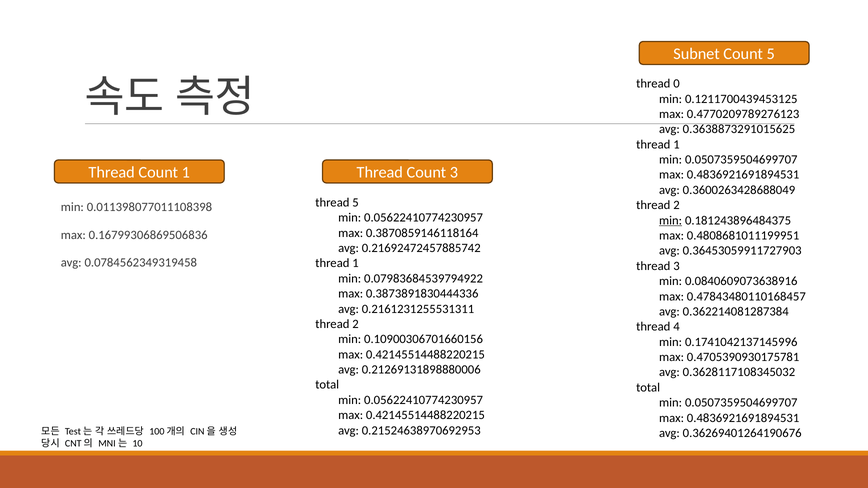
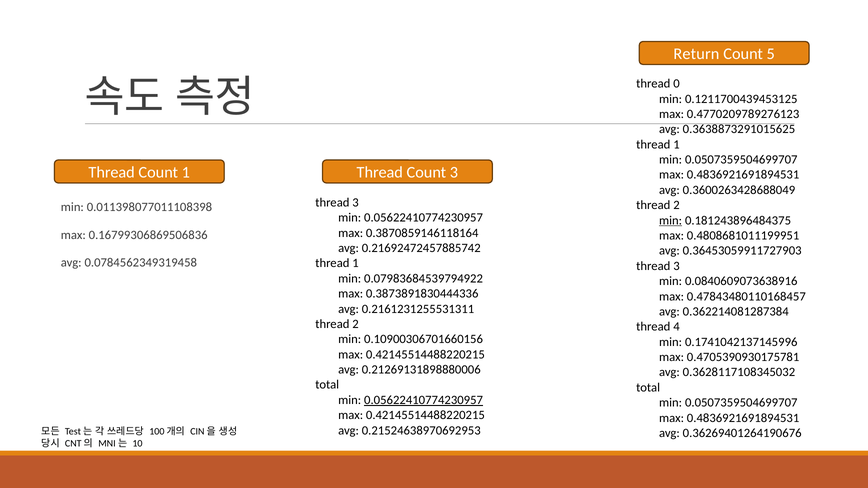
Subnet: Subnet -> Return
5 at (356, 203): 5 -> 3
0.05622410774230957 at (424, 400) underline: none -> present
